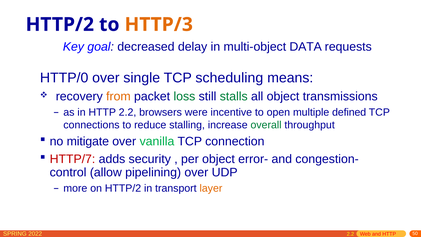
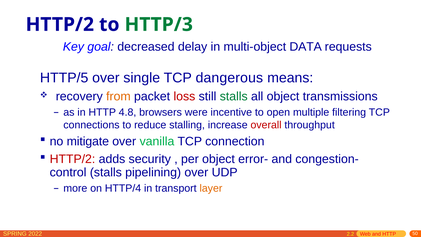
HTTP/3 colour: orange -> green
HTTP/0: HTTP/0 -> HTTP/5
scheduling: scheduling -> dangerous
loss colour: green -> red
HTTP 2.2: 2.2 -> 4.8
defined: defined -> filtering
overall colour: green -> red
HTTP/7 at (72, 159): HTTP/7 -> HTTP/2
allow at (106, 172): allow -> stalls
on HTTP/2: HTTP/2 -> HTTP/4
